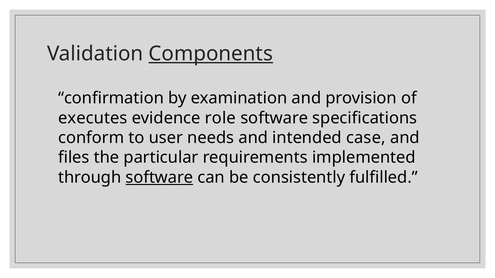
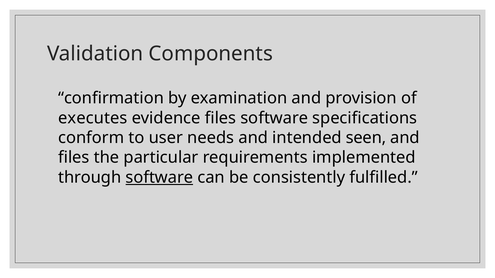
Components underline: present -> none
evidence role: role -> files
case: case -> seen
